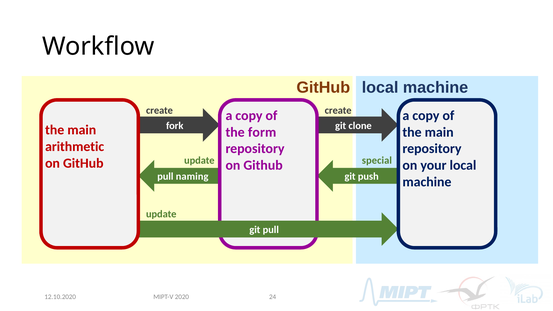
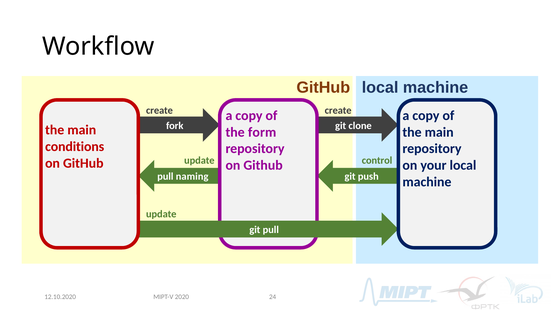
arithmetic: arithmetic -> conditions
special: special -> control
